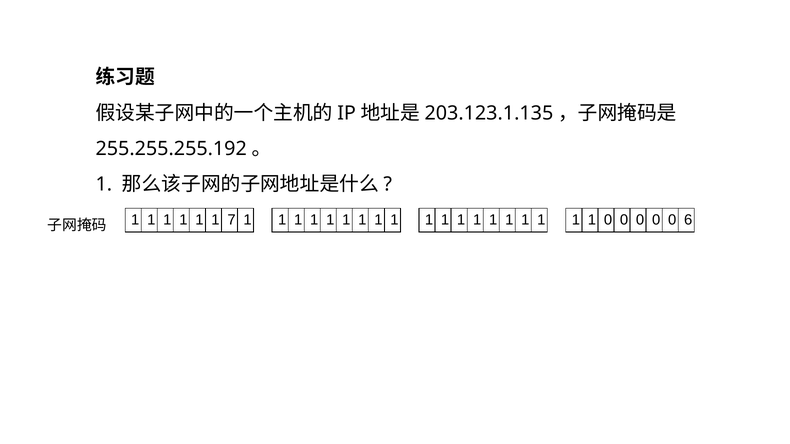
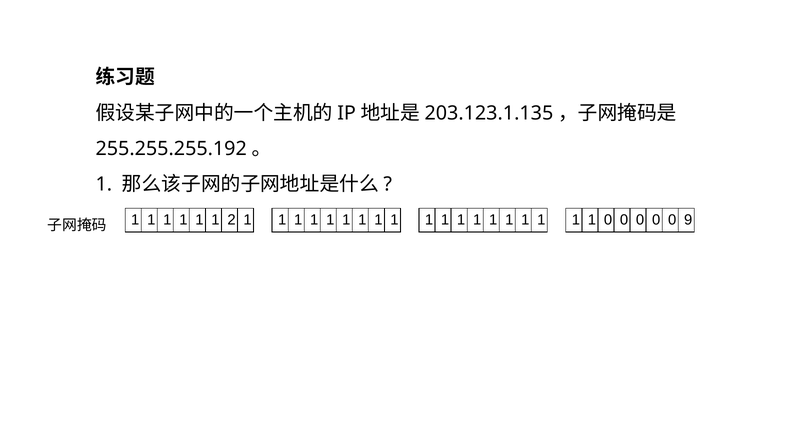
7: 7 -> 2
6: 6 -> 9
